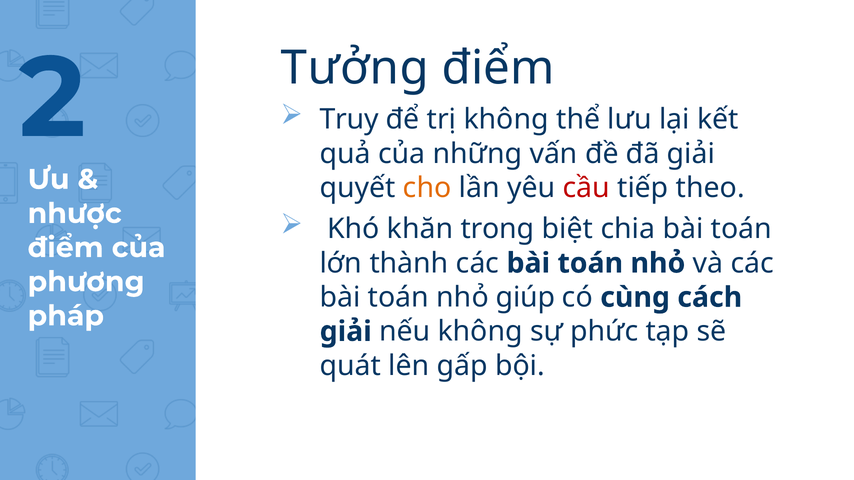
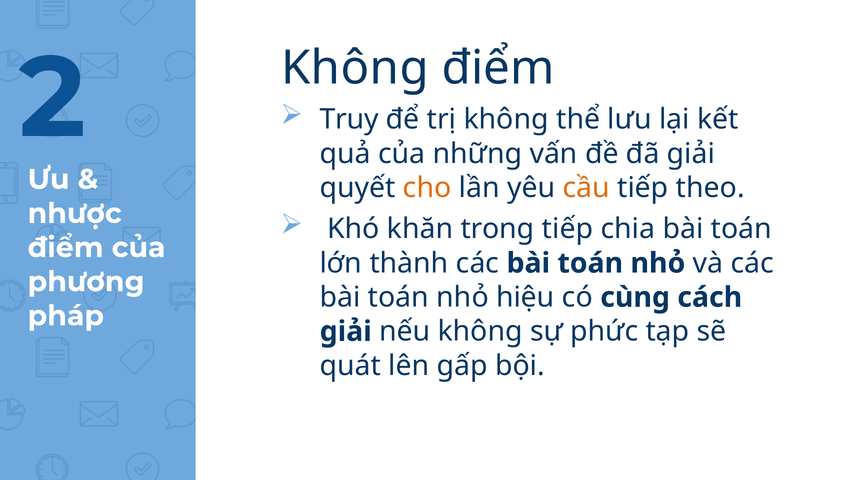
Tưởng at (355, 68): Tưởng -> Không
cầu colour: red -> orange
trong biệt: biệt -> tiếp
giúp: giúp -> hiệu
